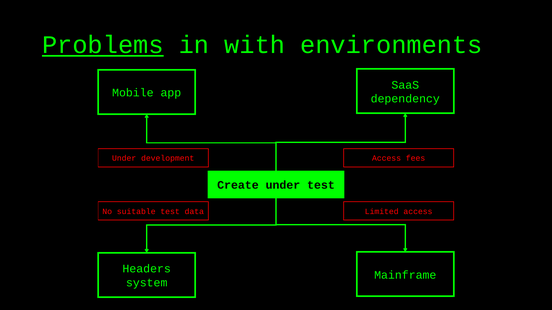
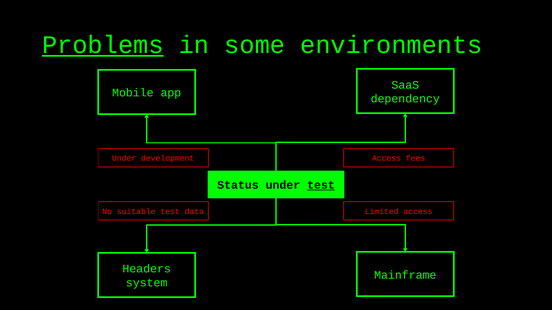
with: with -> some
Create: Create -> Status
test at (321, 185) underline: none -> present
